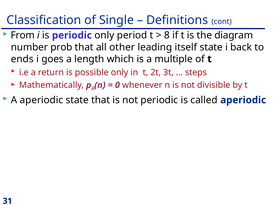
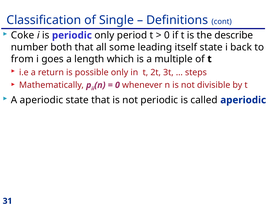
From: From -> Coke
8 at (167, 35): 8 -> 0
diagram: diagram -> describe
prob: prob -> both
other: other -> some
ends: ends -> from
